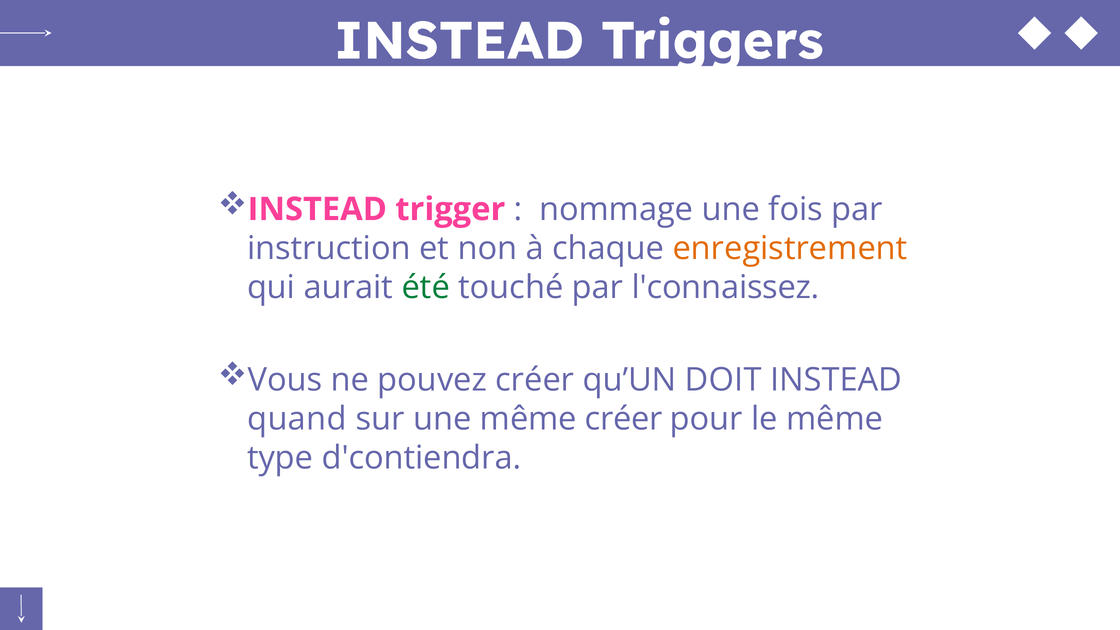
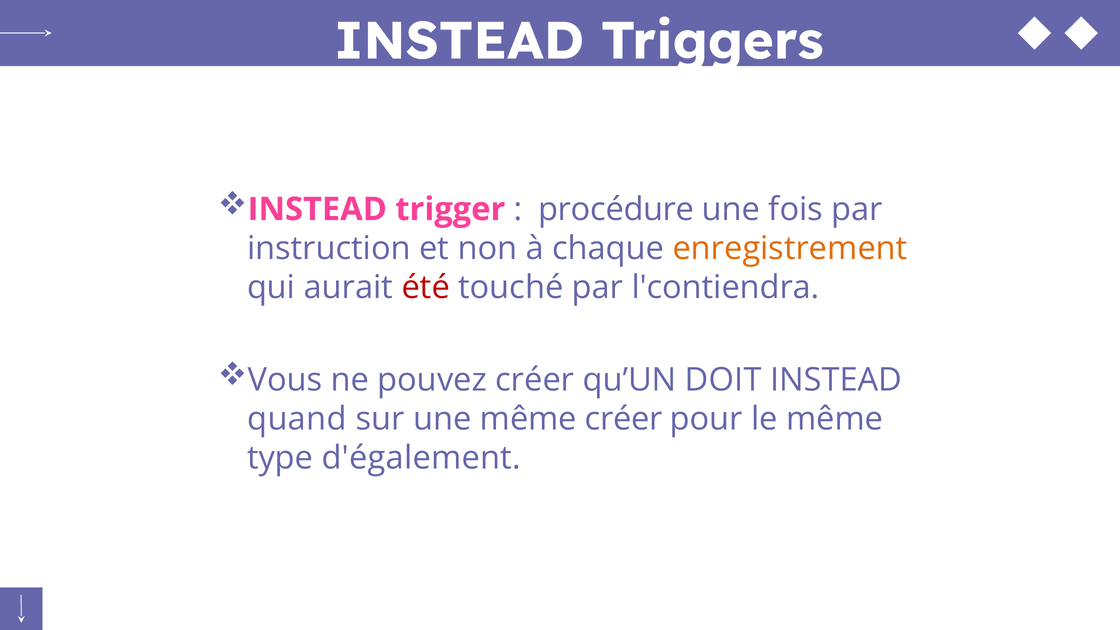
nommage: nommage -> procédure
été colour: green -> red
l'connaissez: l'connaissez -> l'contiendra
d'contiendra: d'contiendra -> d'également
